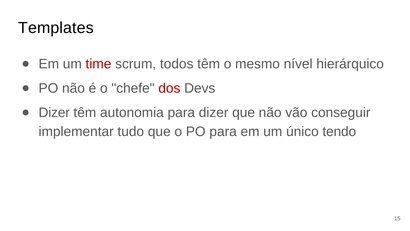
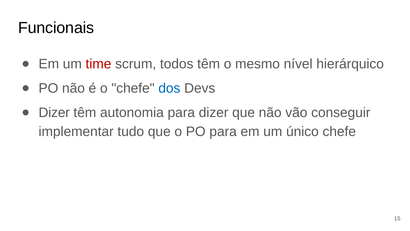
Templates: Templates -> Funcionais
dos colour: red -> blue
único tendo: tendo -> chefe
